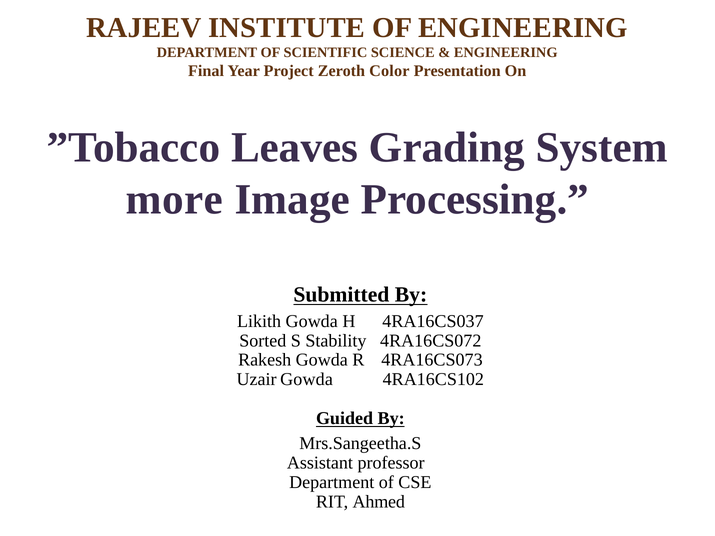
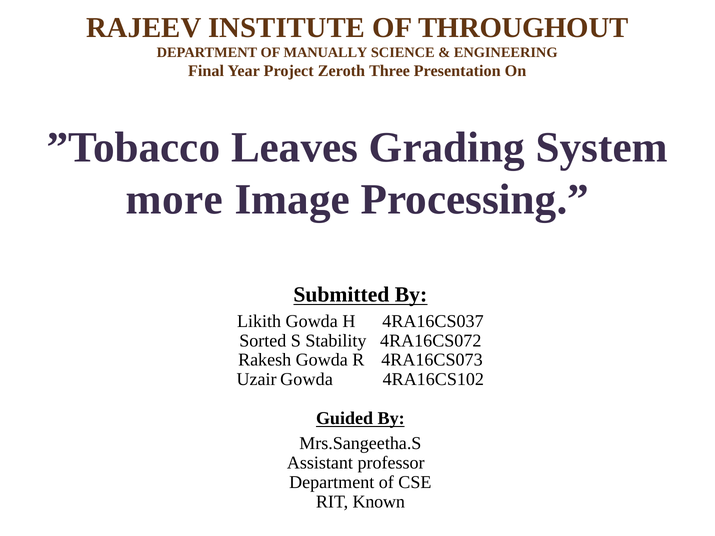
OF ENGINEERING: ENGINEERING -> THROUGHOUT
SCIENTIFIC: SCIENTIFIC -> MANUALLY
Color: Color -> Three
Ahmed: Ahmed -> Known
